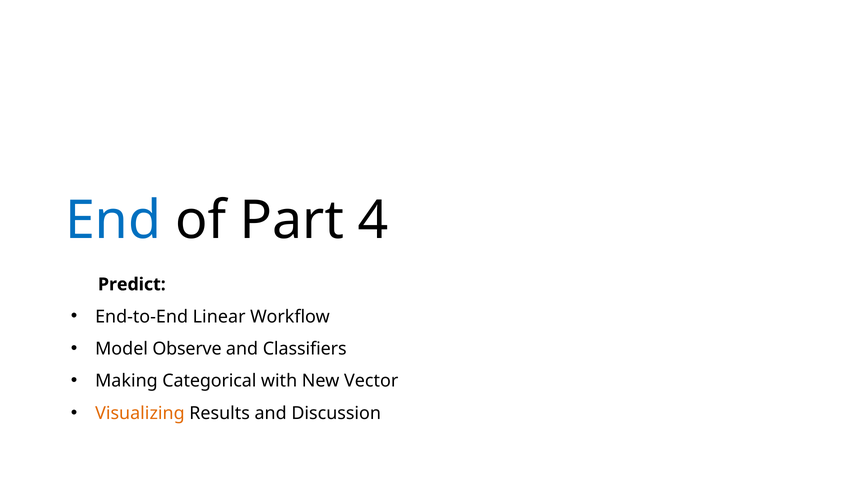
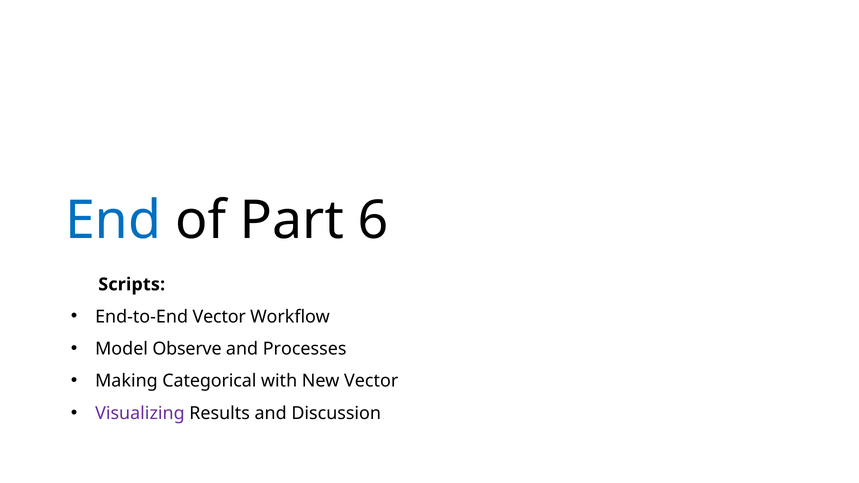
4: 4 -> 6
Predict: Predict -> Scripts
End-to-End Linear: Linear -> Vector
Classifiers: Classifiers -> Processes
Visualizing colour: orange -> purple
